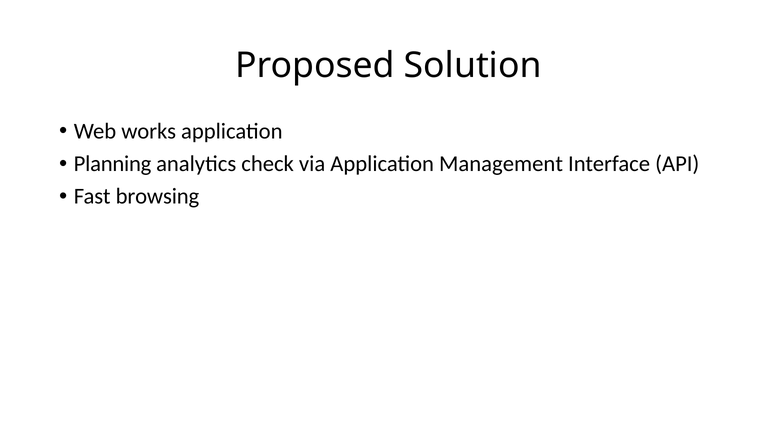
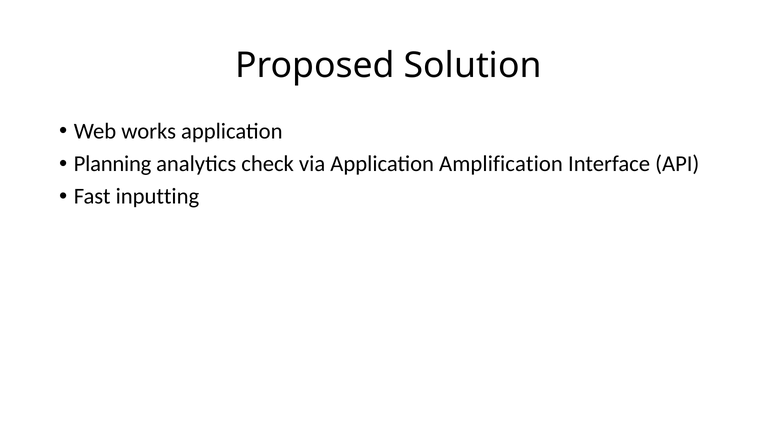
Management: Management -> Amplification
browsing: browsing -> inputting
